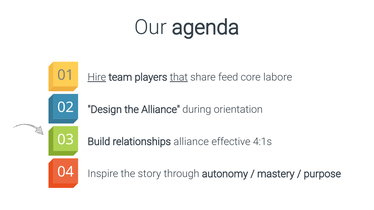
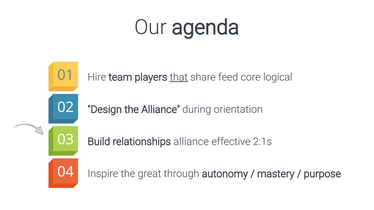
Hire underline: present -> none
labore: labore -> logical
4:1s: 4:1s -> 2:1s
story: story -> great
